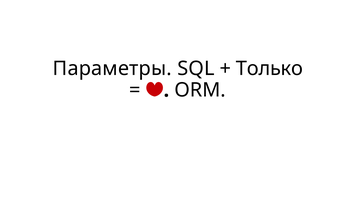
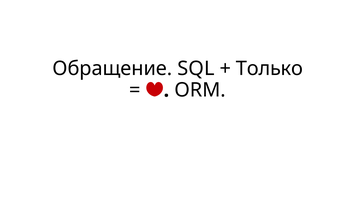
Параметры: Параметры -> Обращение
